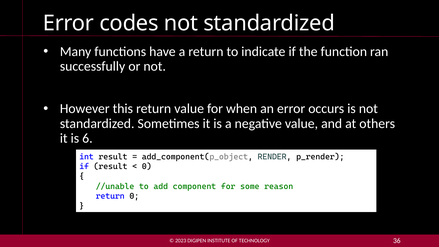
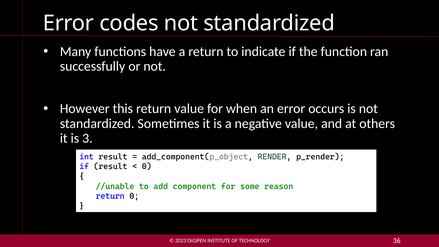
6: 6 -> 3
